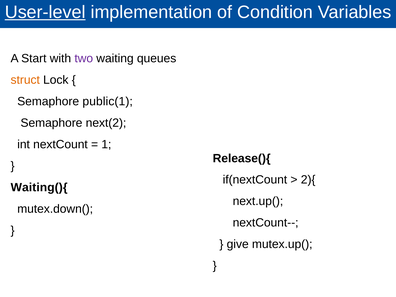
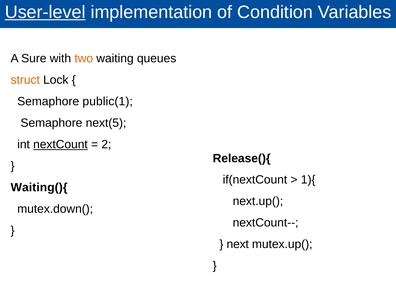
Start: Start -> Sure
two colour: purple -> orange
next(2: next(2 -> next(5
nextCount underline: none -> present
1: 1 -> 2
2){: 2){ -> 1){
give: give -> next
